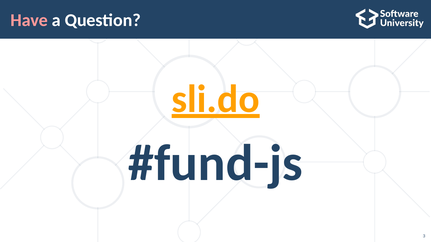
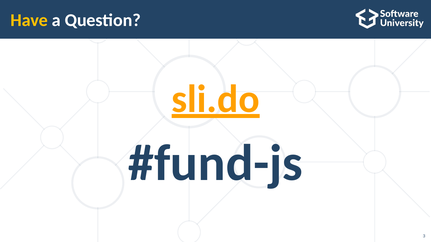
Have colour: pink -> yellow
